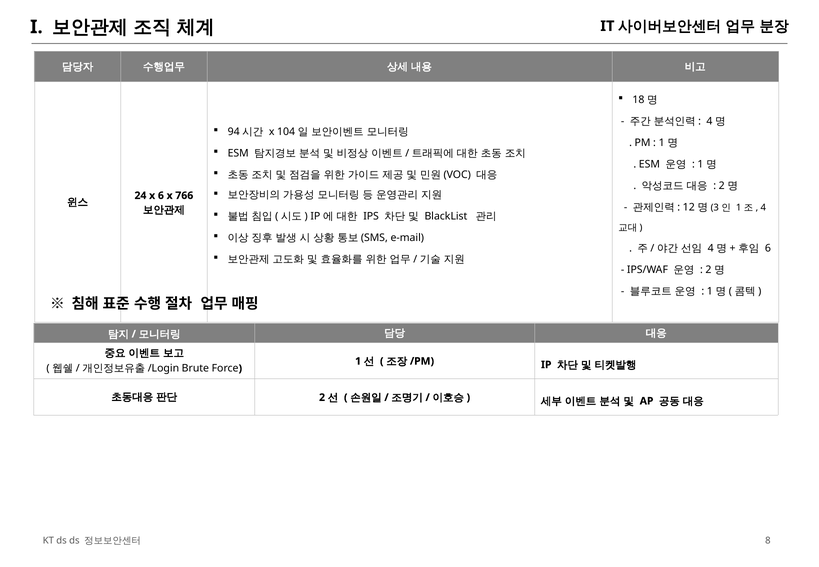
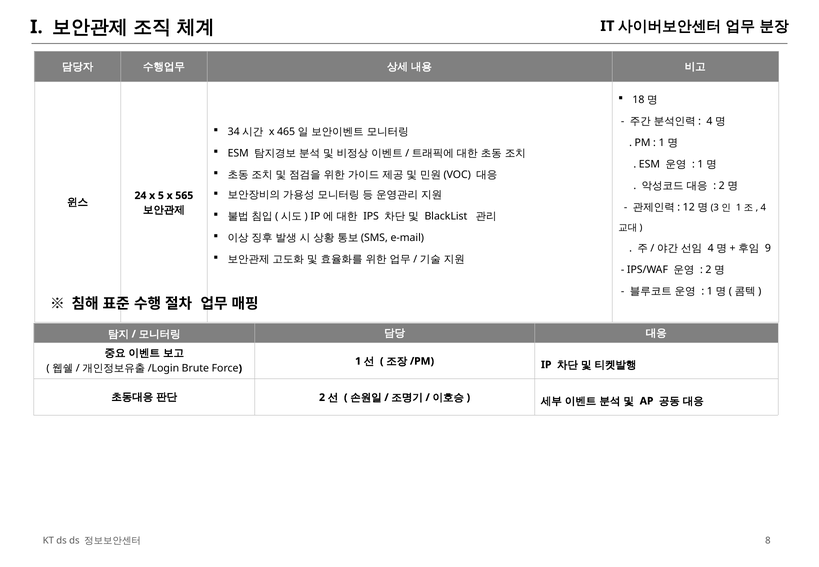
94: 94 -> 34
104: 104 -> 465
x 6: 6 -> 5
766: 766 -> 565
6 at (768, 248): 6 -> 9
